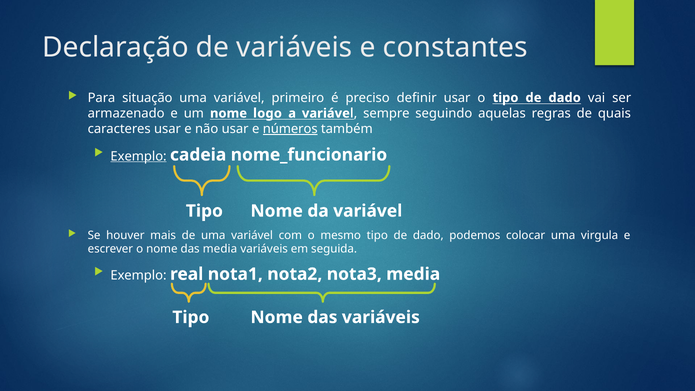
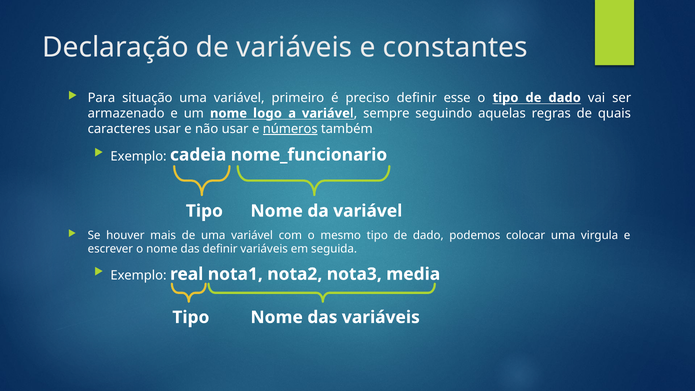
definir usar: usar -> esse
Exemplo at (139, 156) underline: present -> none
das media: media -> definir
